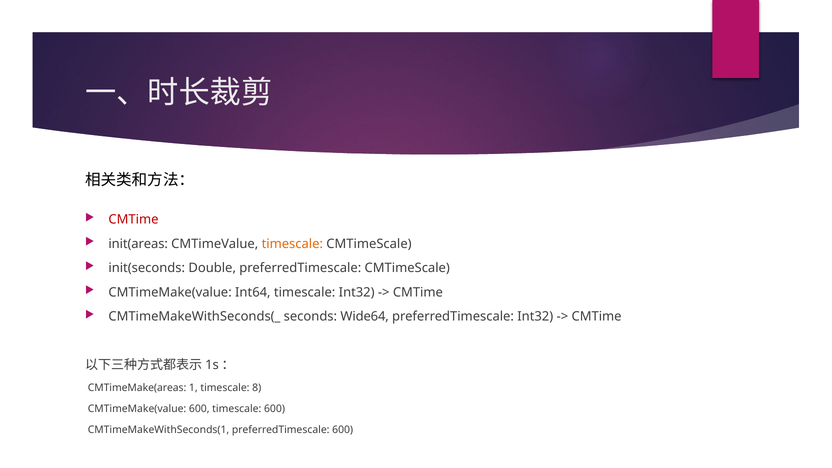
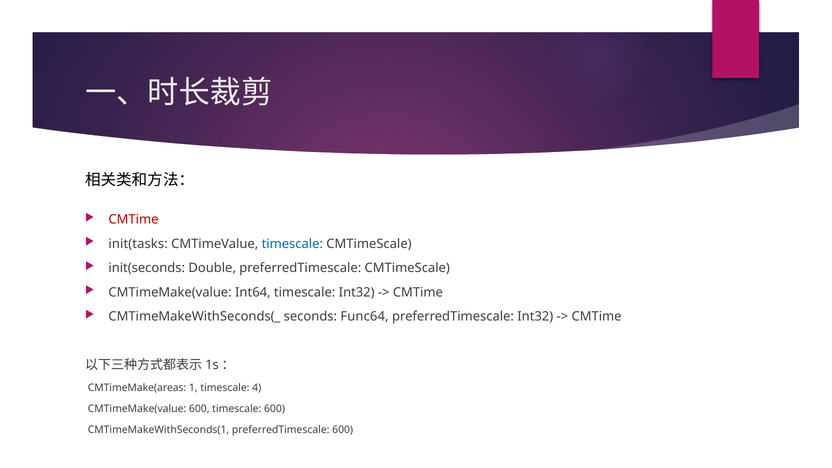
init(areas: init(areas -> init(tasks
timescale at (292, 244) colour: orange -> blue
Wide64: Wide64 -> Func64
8: 8 -> 4
